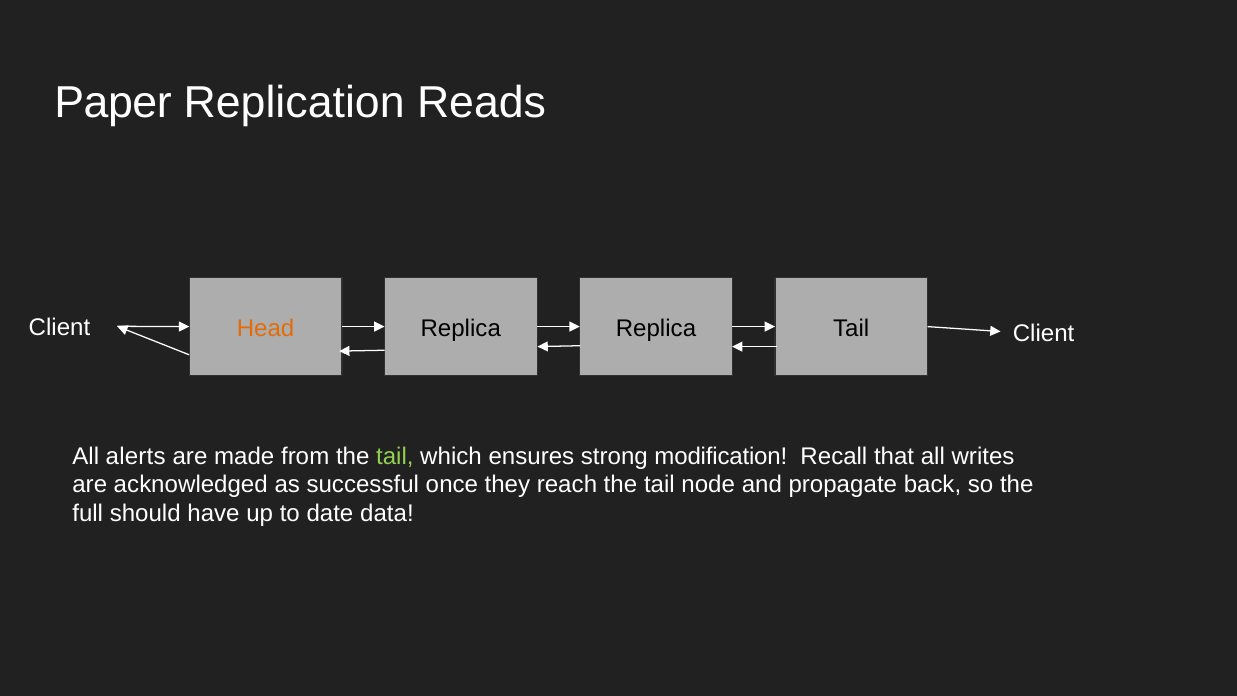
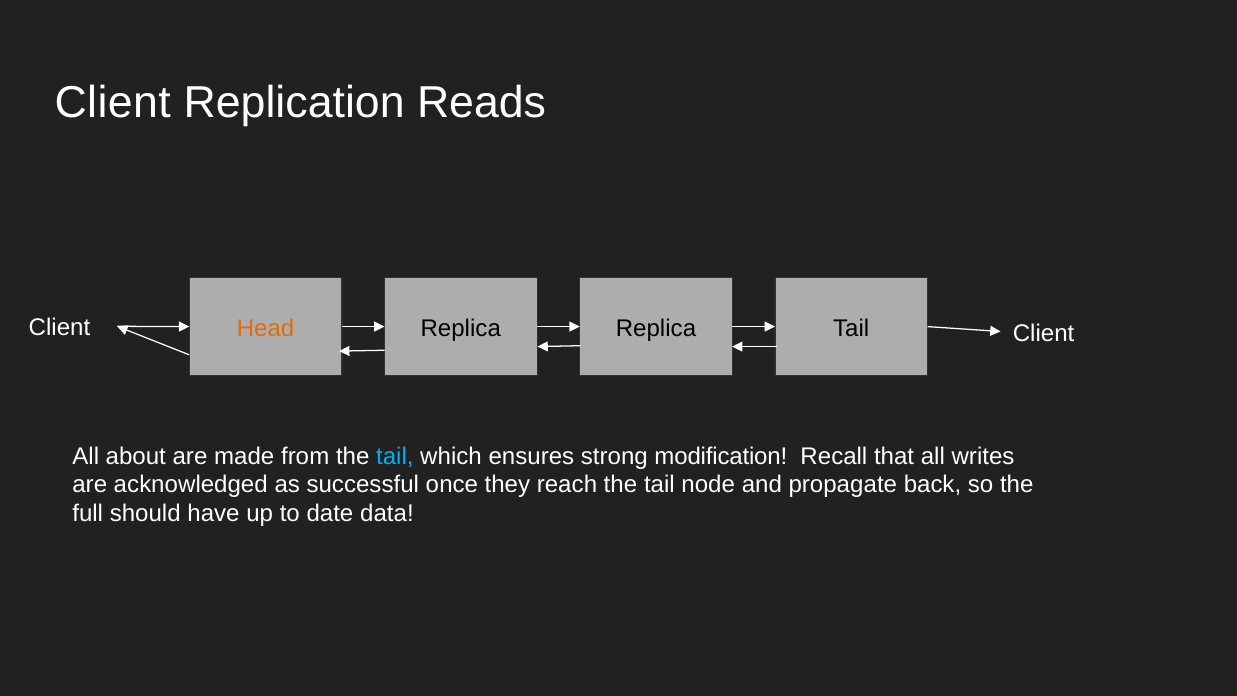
Paper at (113, 102): Paper -> Client
alerts: alerts -> about
tail at (395, 456) colour: light green -> light blue
